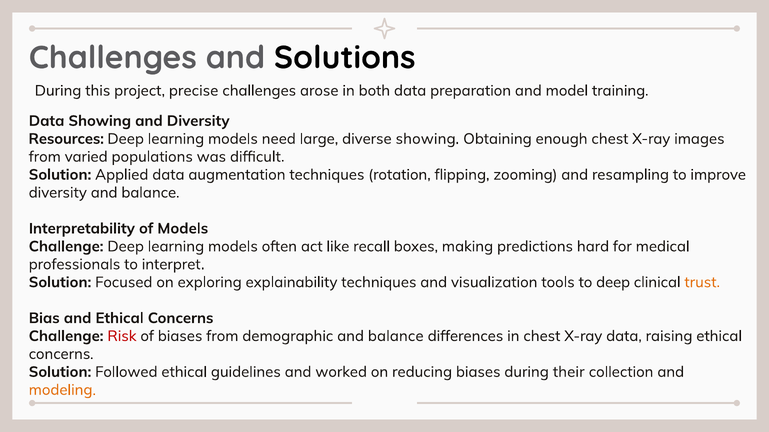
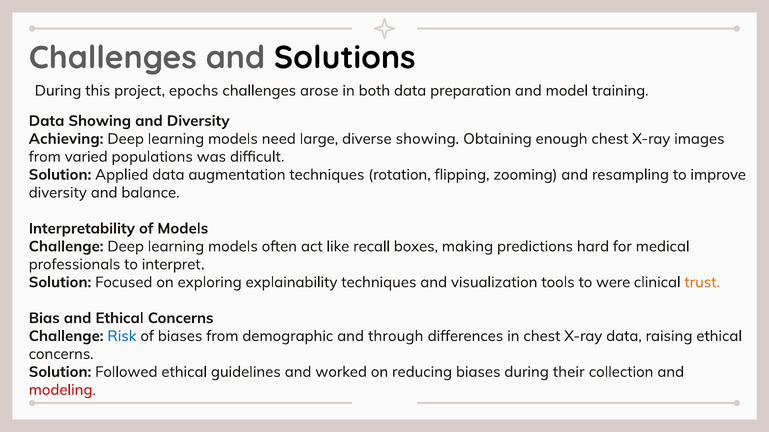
precise: precise -> epochs
Resources: Resources -> Achieving
to deep: deep -> were
Risk colour: red -> blue
demographic and balance: balance -> through
modeling colour: orange -> red
